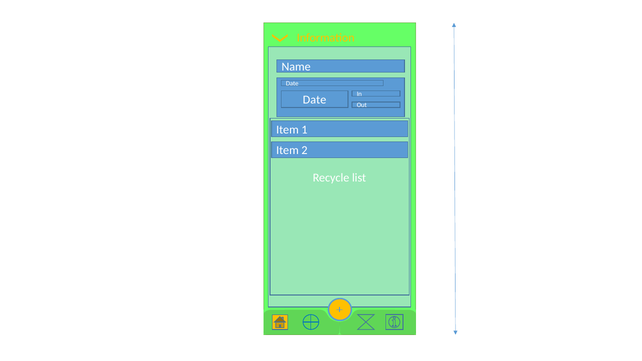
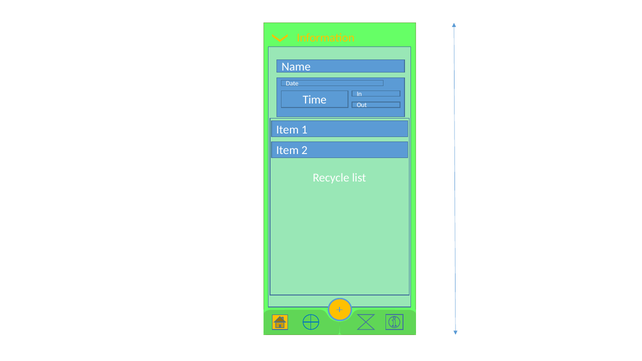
Date at (315, 100): Date -> Time
